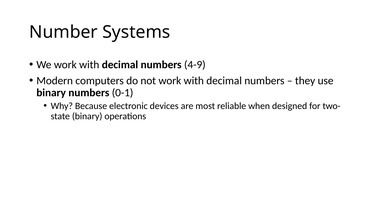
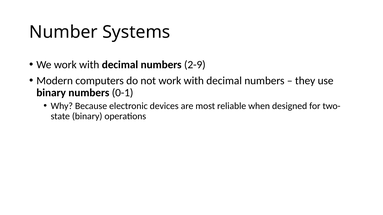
4-9: 4-9 -> 2-9
